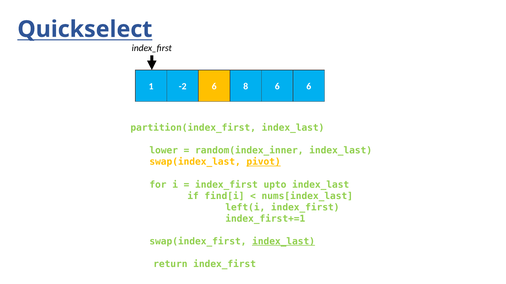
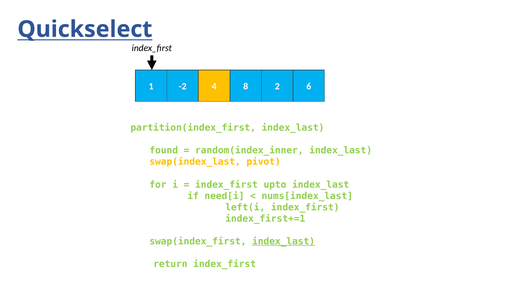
-2 6: 6 -> 4
8 6: 6 -> 2
lower: lower -> found
pivot underline: present -> none
find[i: find[i -> need[i
